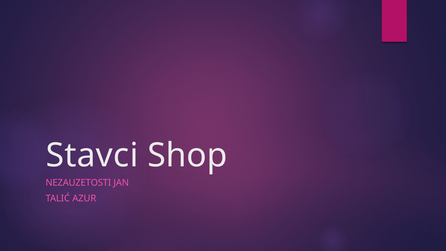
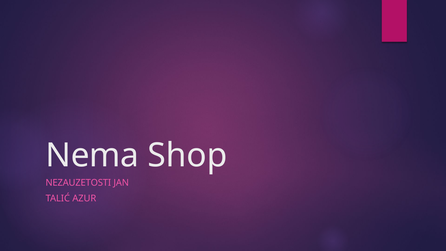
Stavci: Stavci -> Nema
